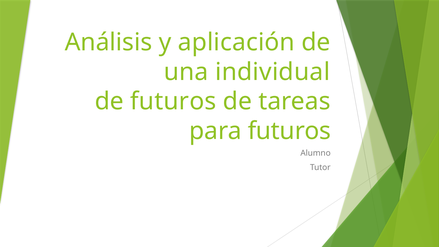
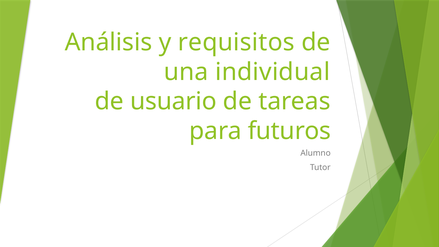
aplicación: aplicación -> requisitos
de futuros: futuros -> usuario
